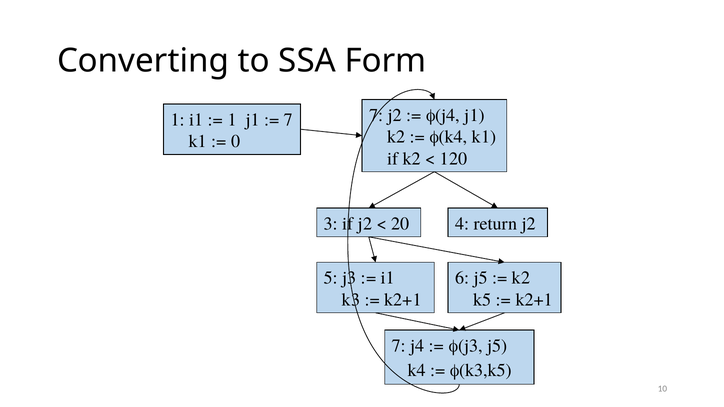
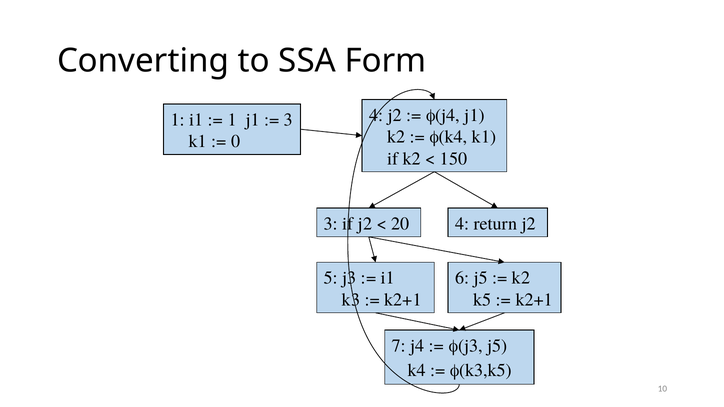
7 at (376, 115): 7 -> 4
7 at (289, 120): 7 -> 3
120: 120 -> 150
